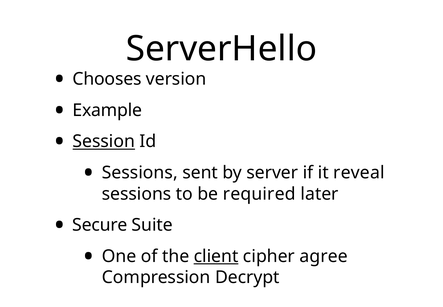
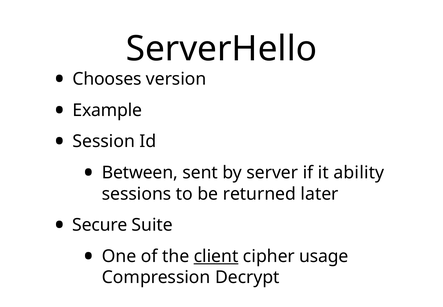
Session underline: present -> none
Sessions at (140, 173): Sessions -> Between
reveal: reveal -> ability
required: required -> returned
agree: agree -> usage
